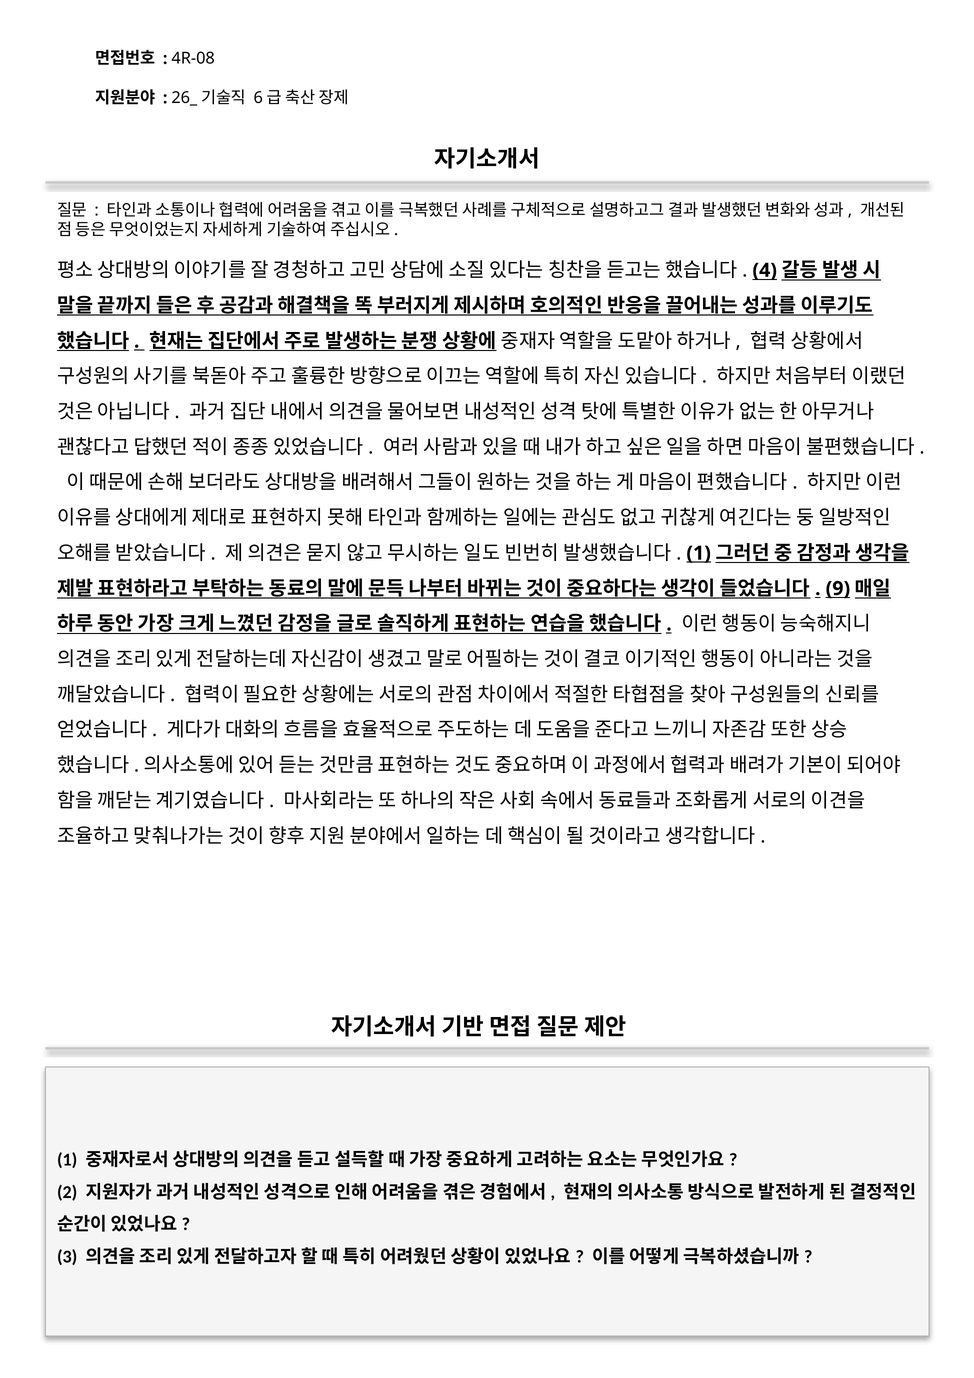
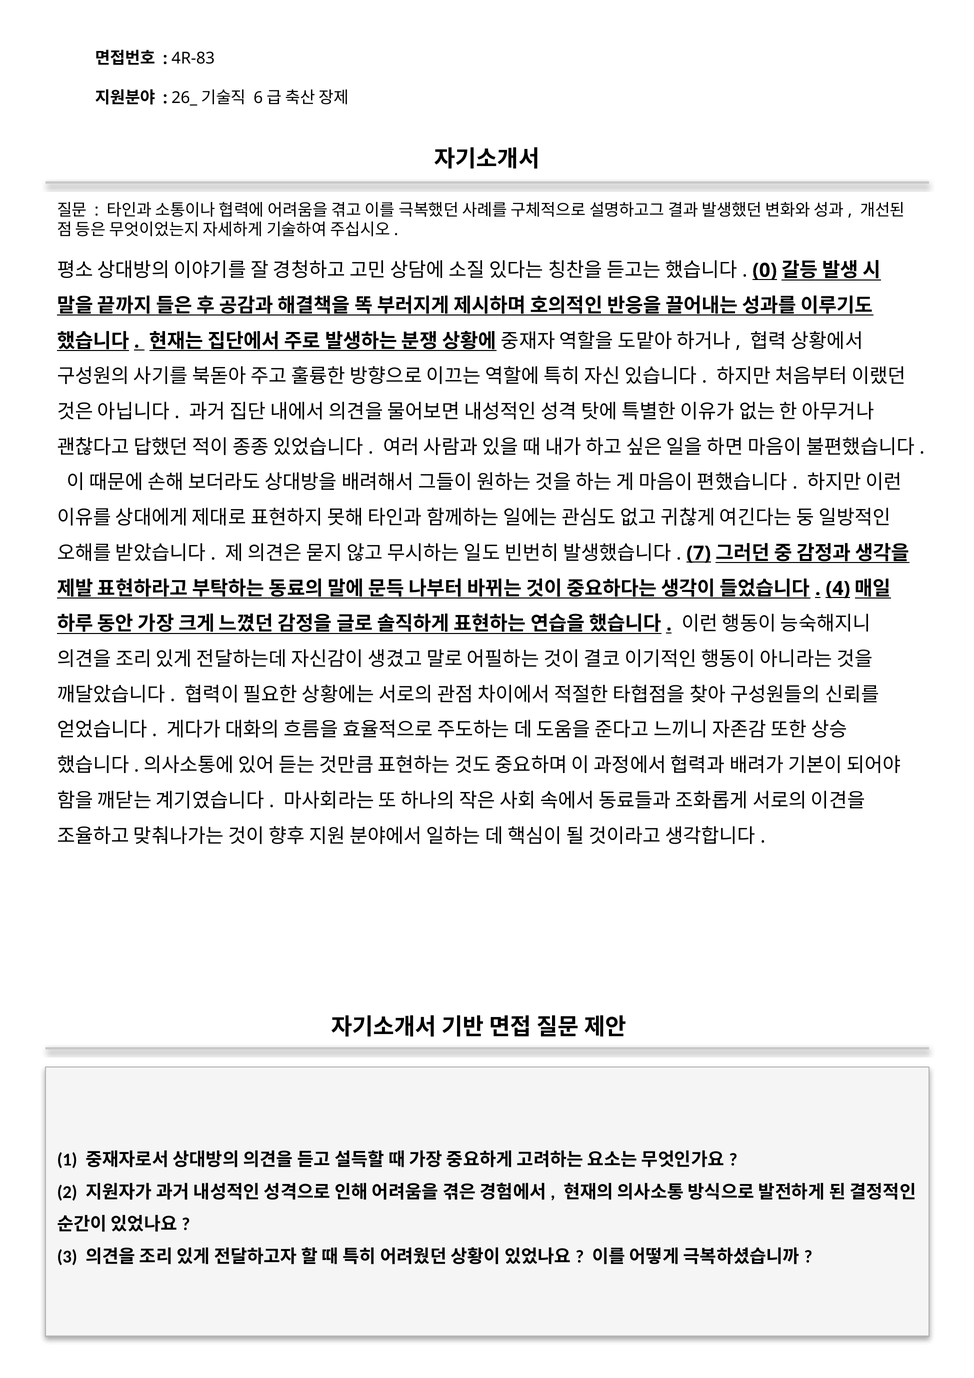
4R-08: 4R-08 -> 4R-83
4: 4 -> 0
1 at (699, 553): 1 -> 7
9: 9 -> 4
